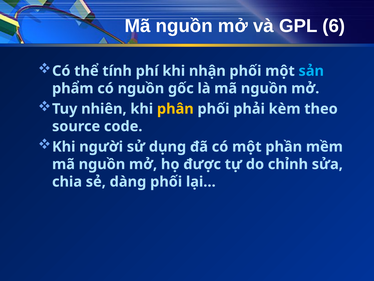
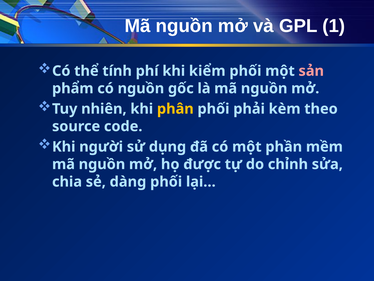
6: 6 -> 1
nhận: nhận -> kiểm
sản colour: light blue -> pink
